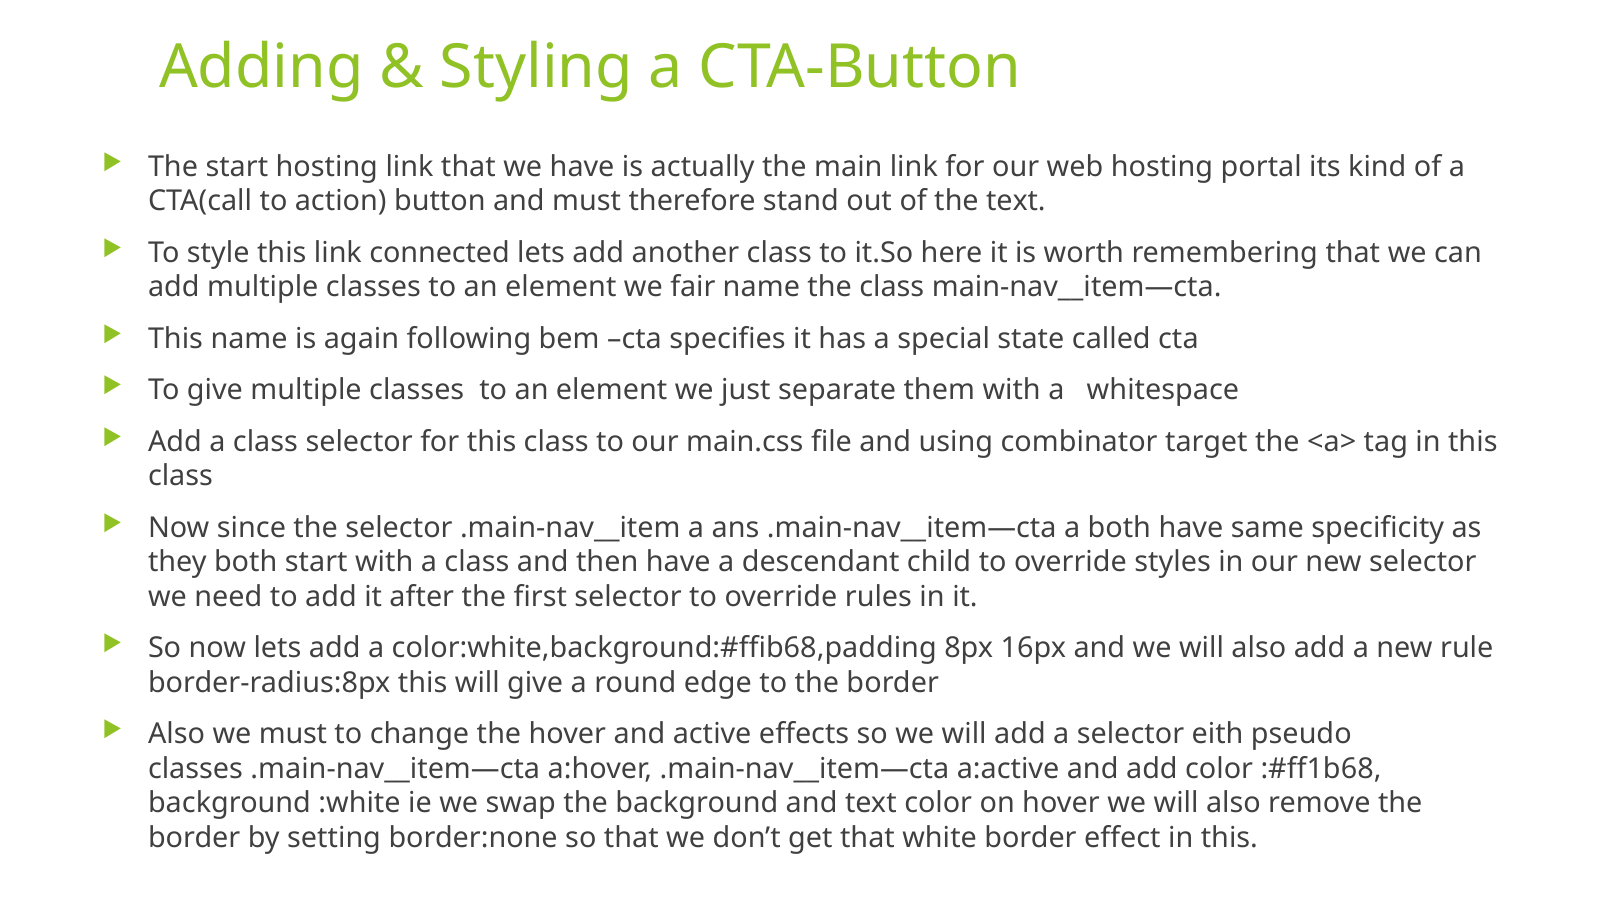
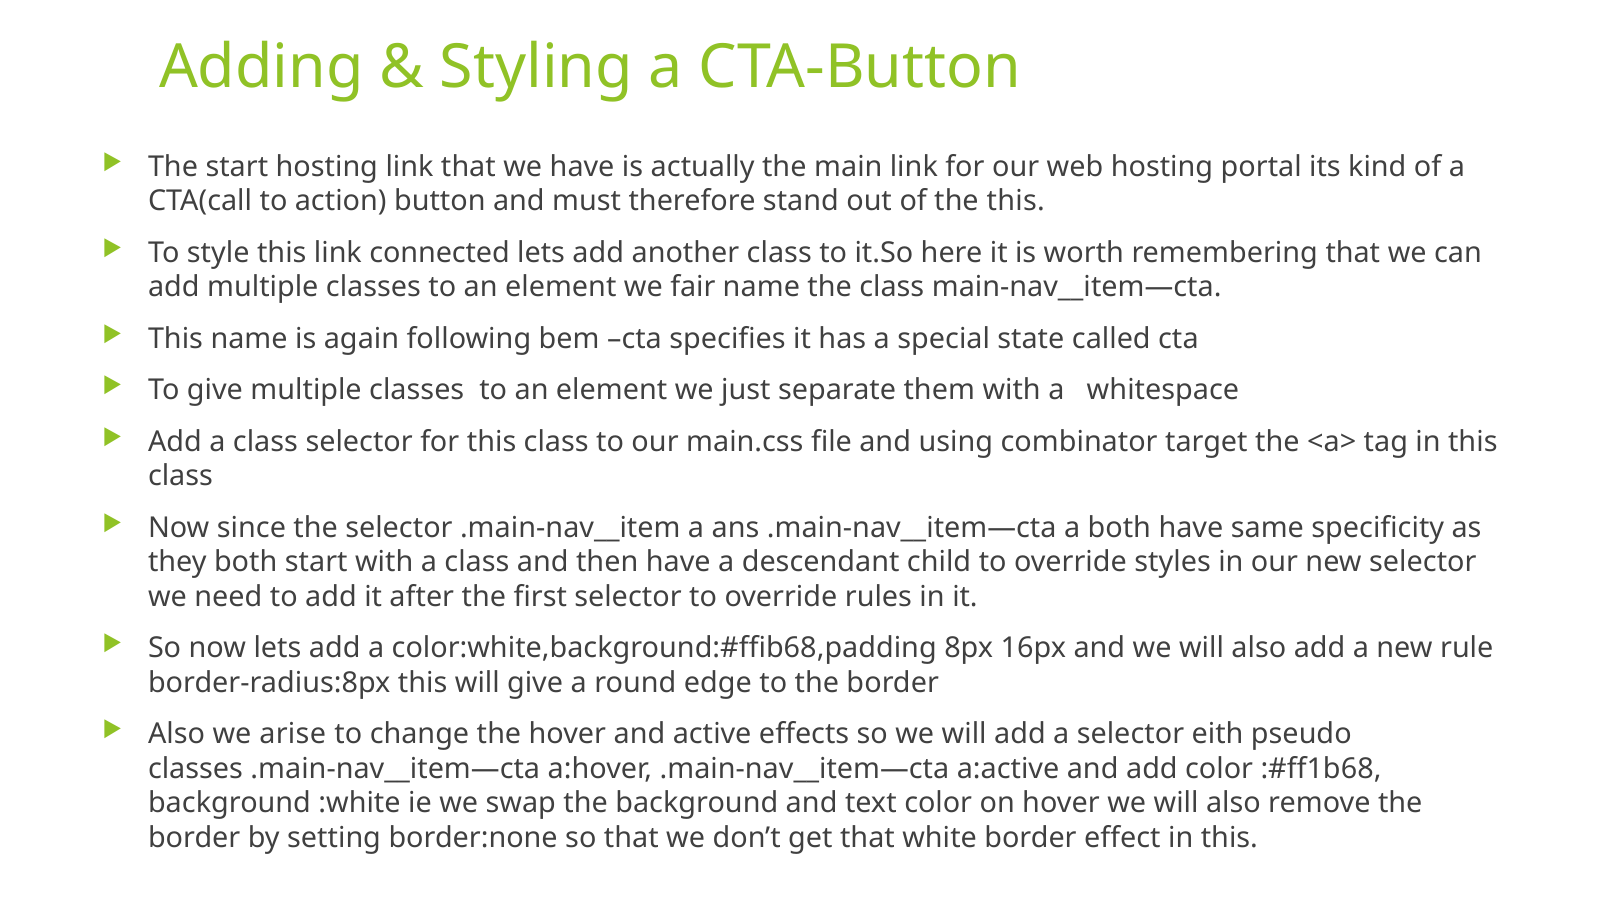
the text: text -> this
we must: must -> arise
